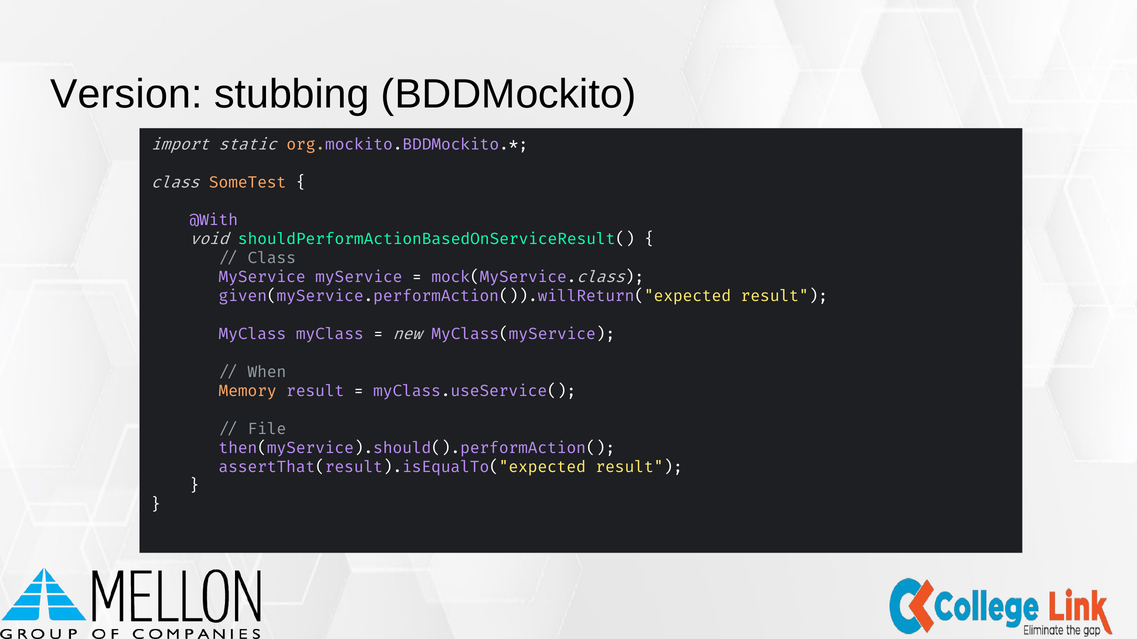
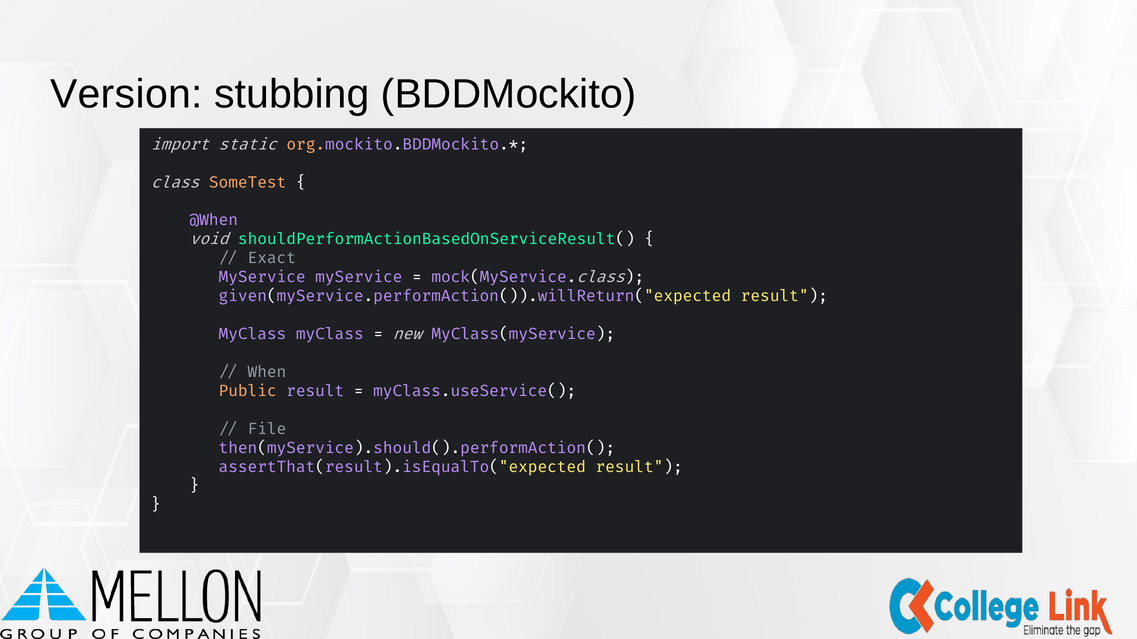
@With: @With -> @When
Class at (272, 258): Class -> Exact
Memory: Memory -> Public
